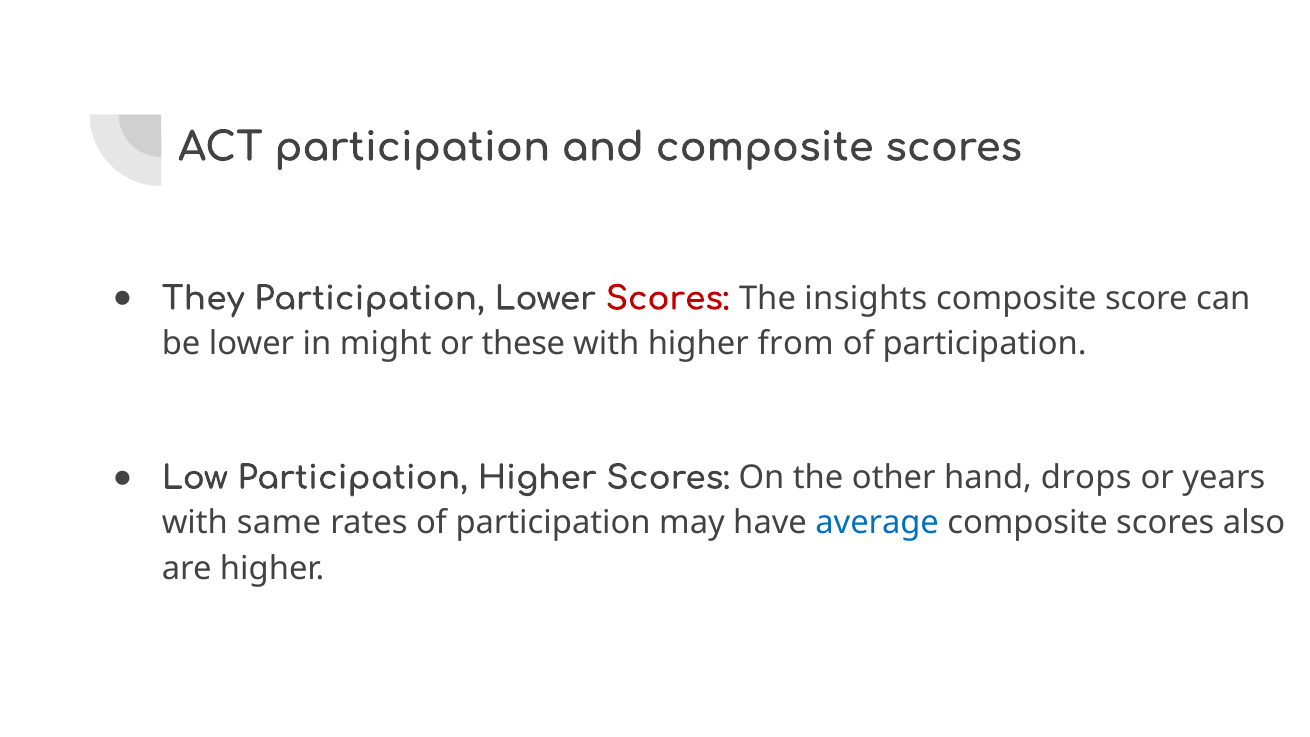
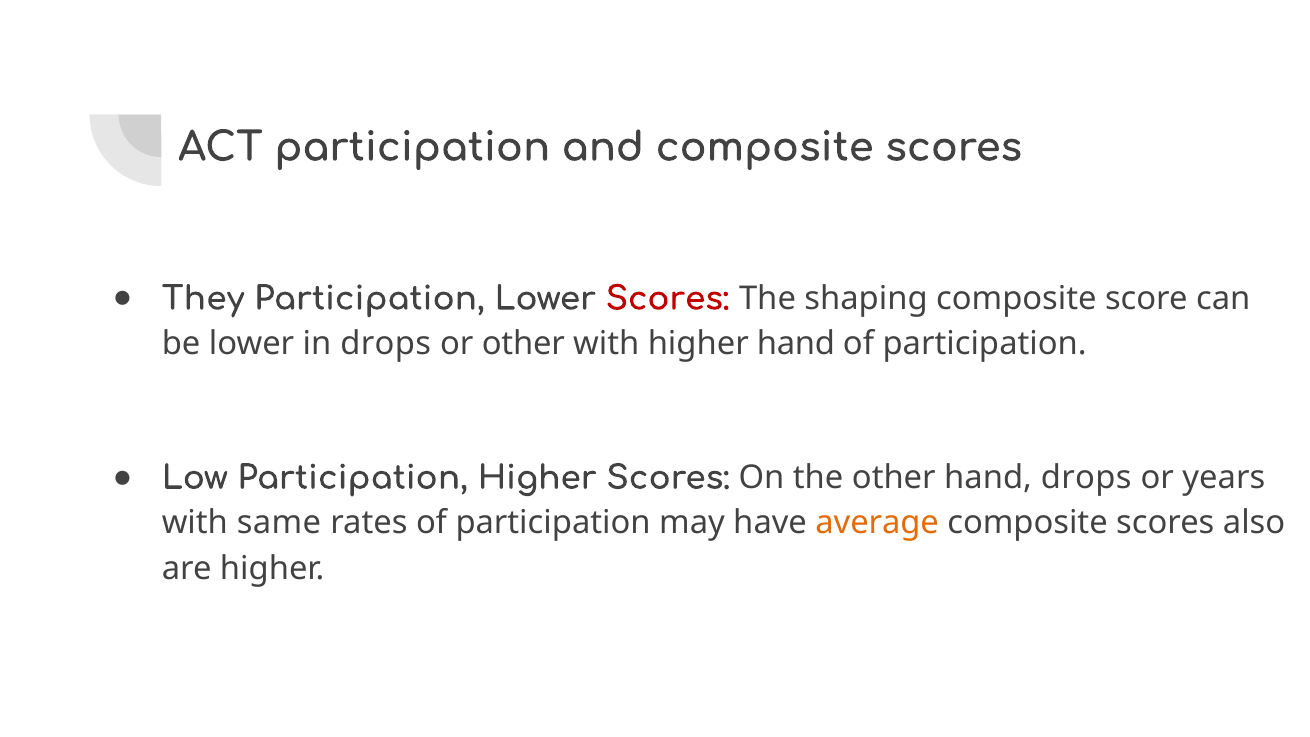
insights: insights -> shaping
in might: might -> drops
or these: these -> other
higher from: from -> hand
average colour: blue -> orange
